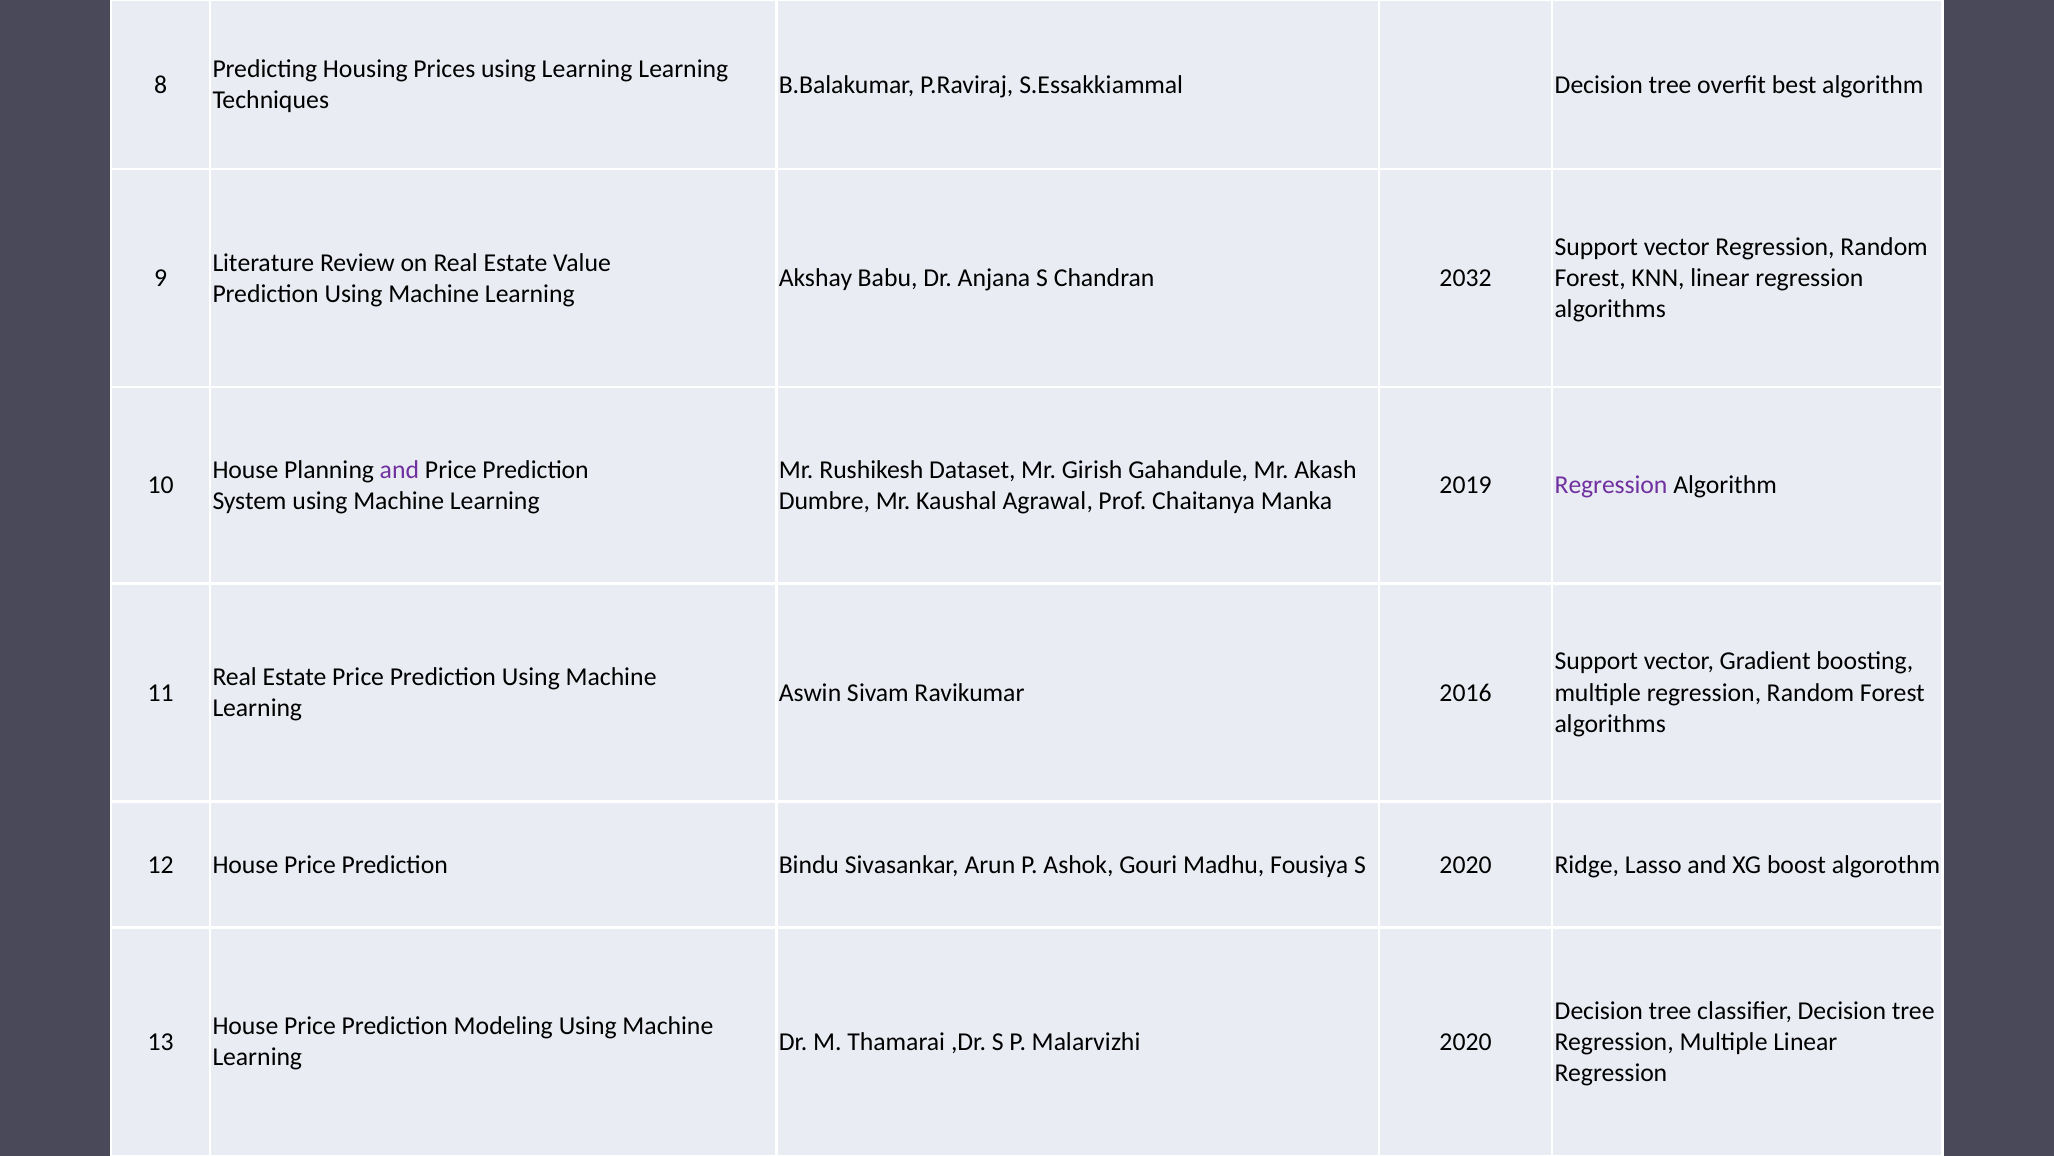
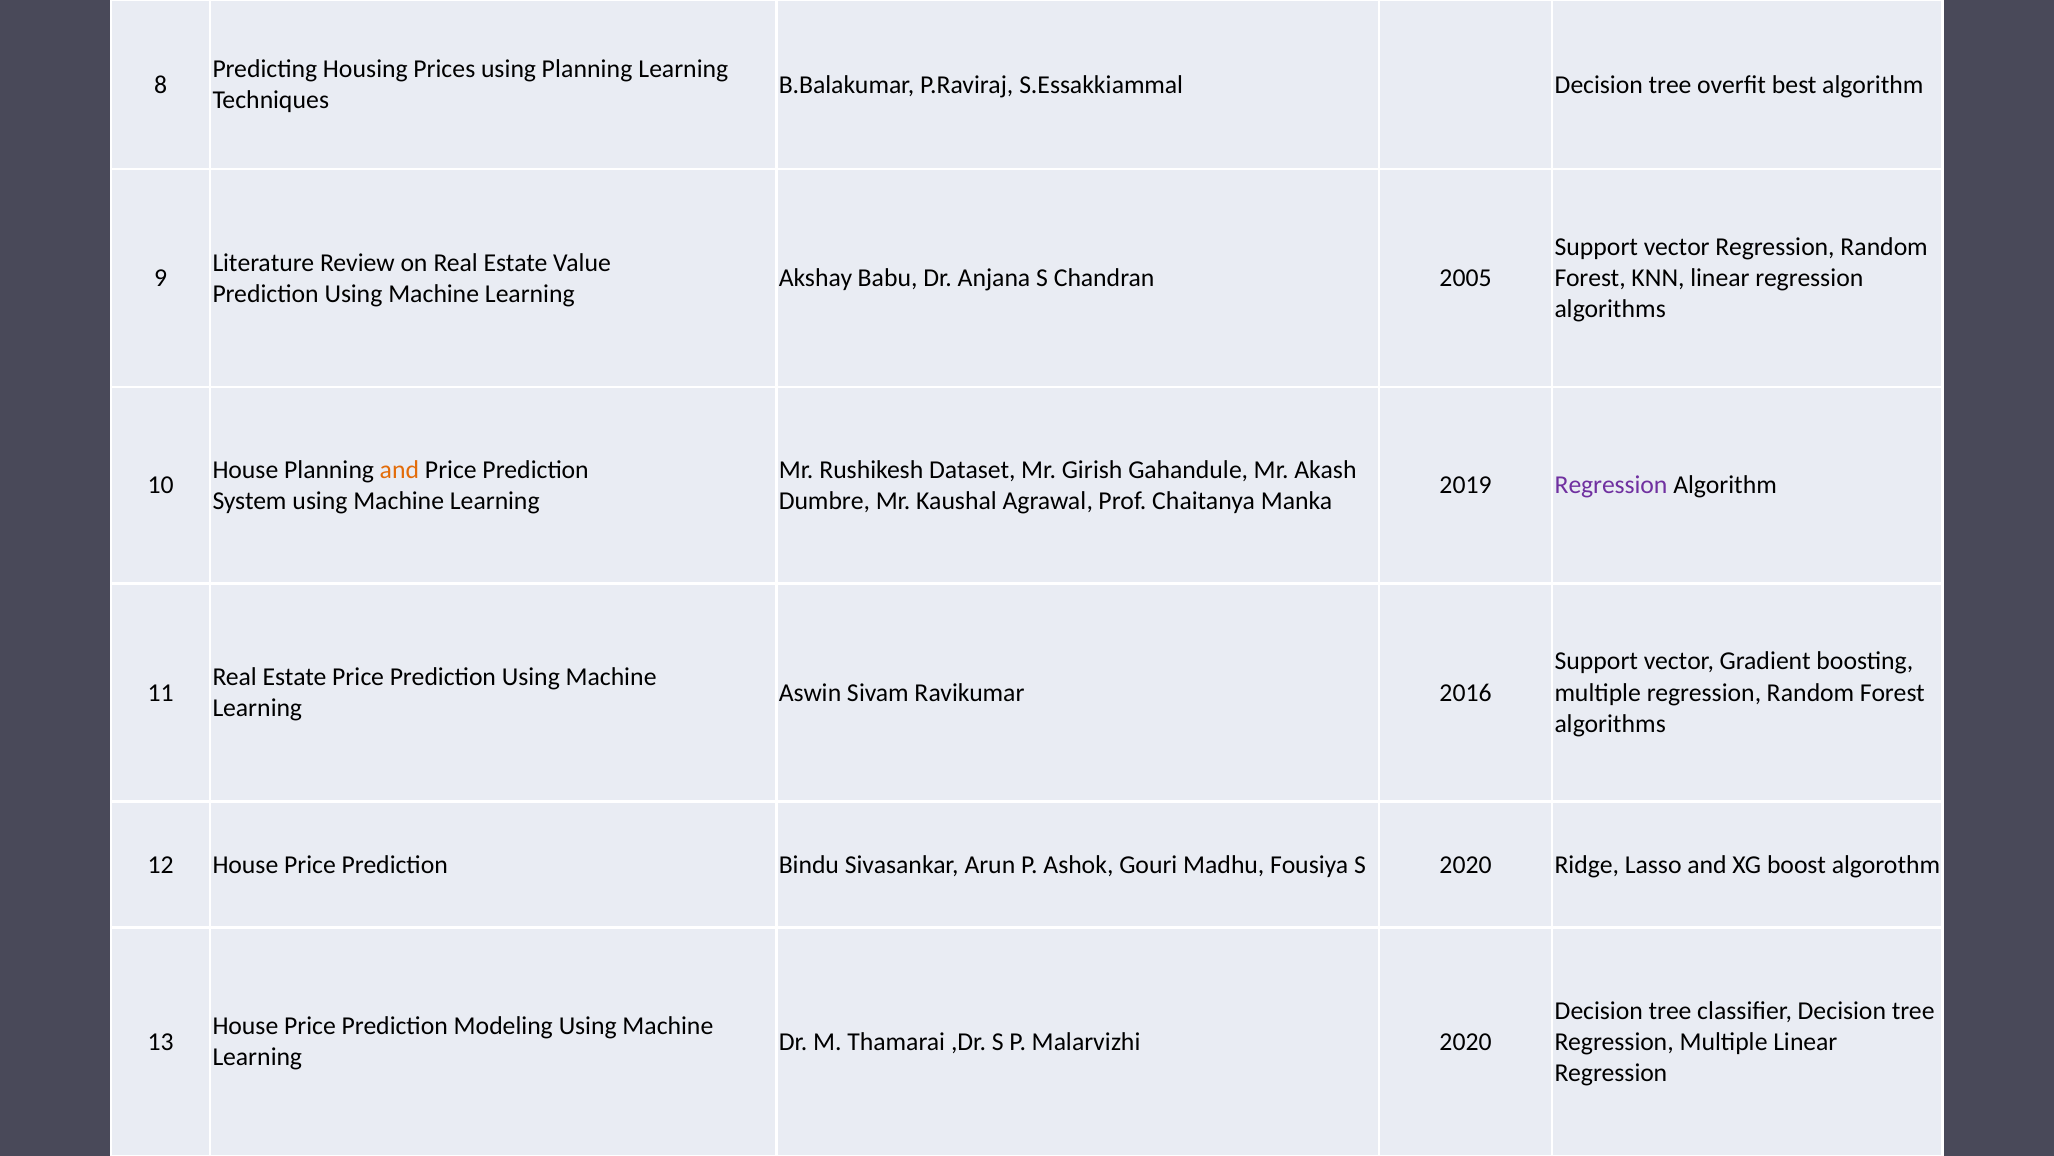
using Learning: Learning -> Planning
2032: 2032 -> 2005
and at (399, 470) colour: purple -> orange
